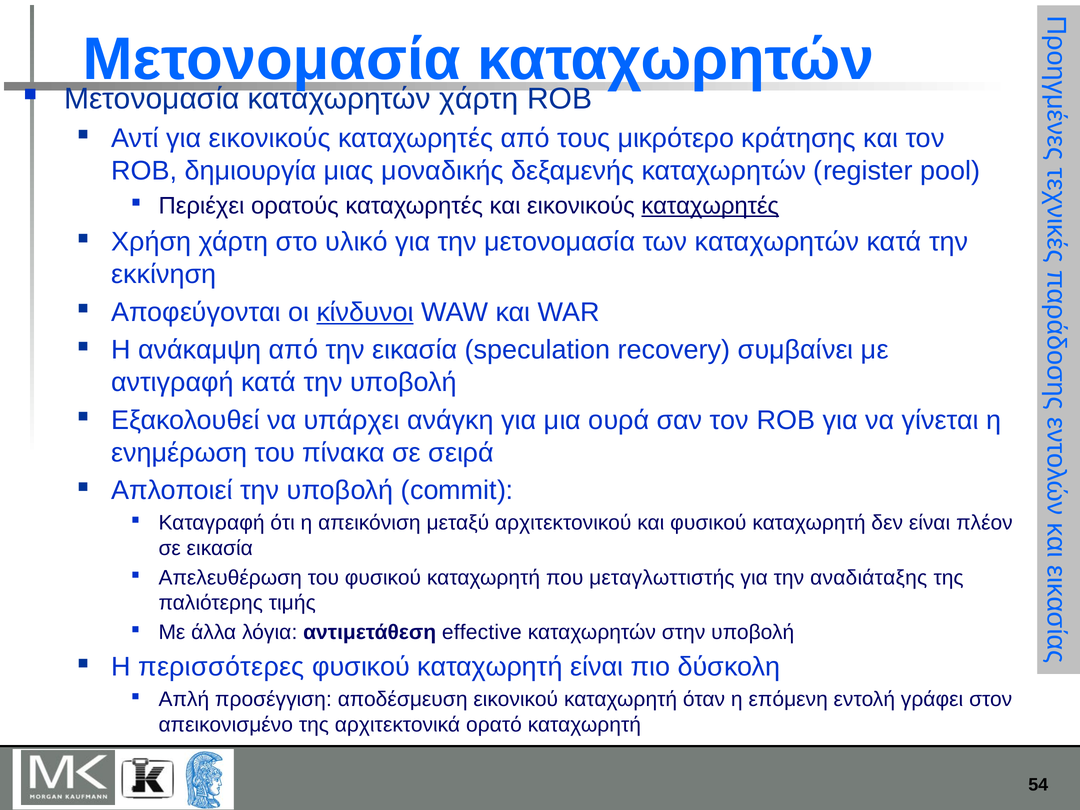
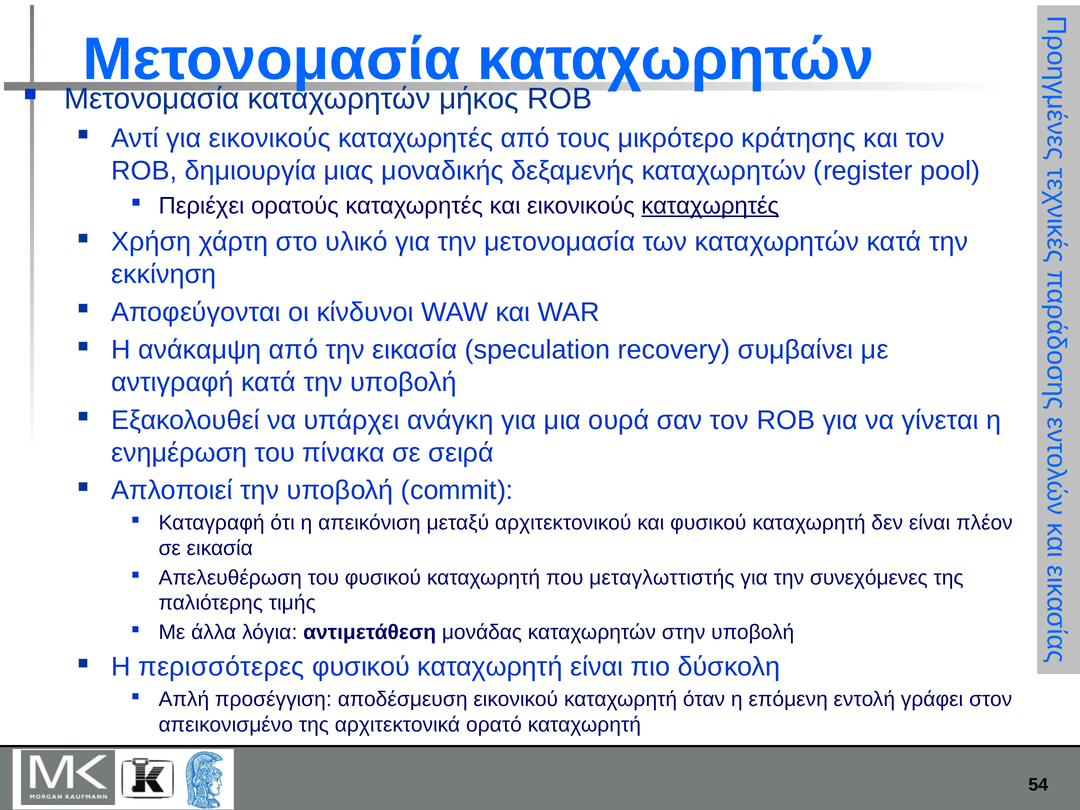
καταχωρητών χάρτη: χάρτη -> μήκος
κίνδυνοι underline: present -> none
αναδιάταξης: αναδιάταξης -> συνεχόμενες
effective: effective -> μονάδας
